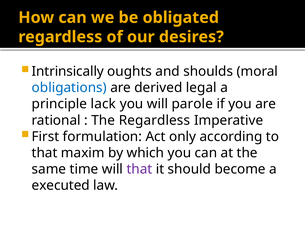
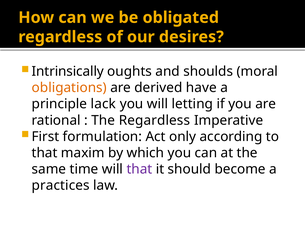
obligations colour: blue -> orange
legal: legal -> have
parole: parole -> letting
executed: executed -> practices
